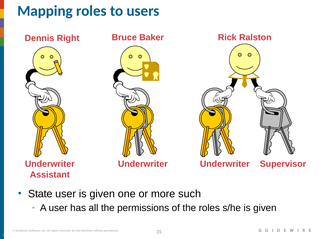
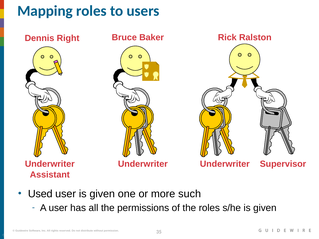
State: State -> Used
